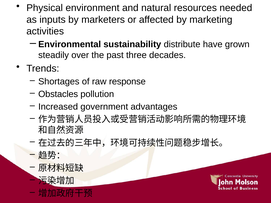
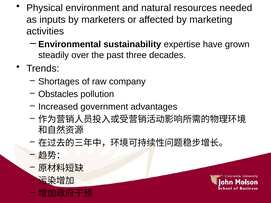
distribute: distribute -> expertise
response: response -> company
